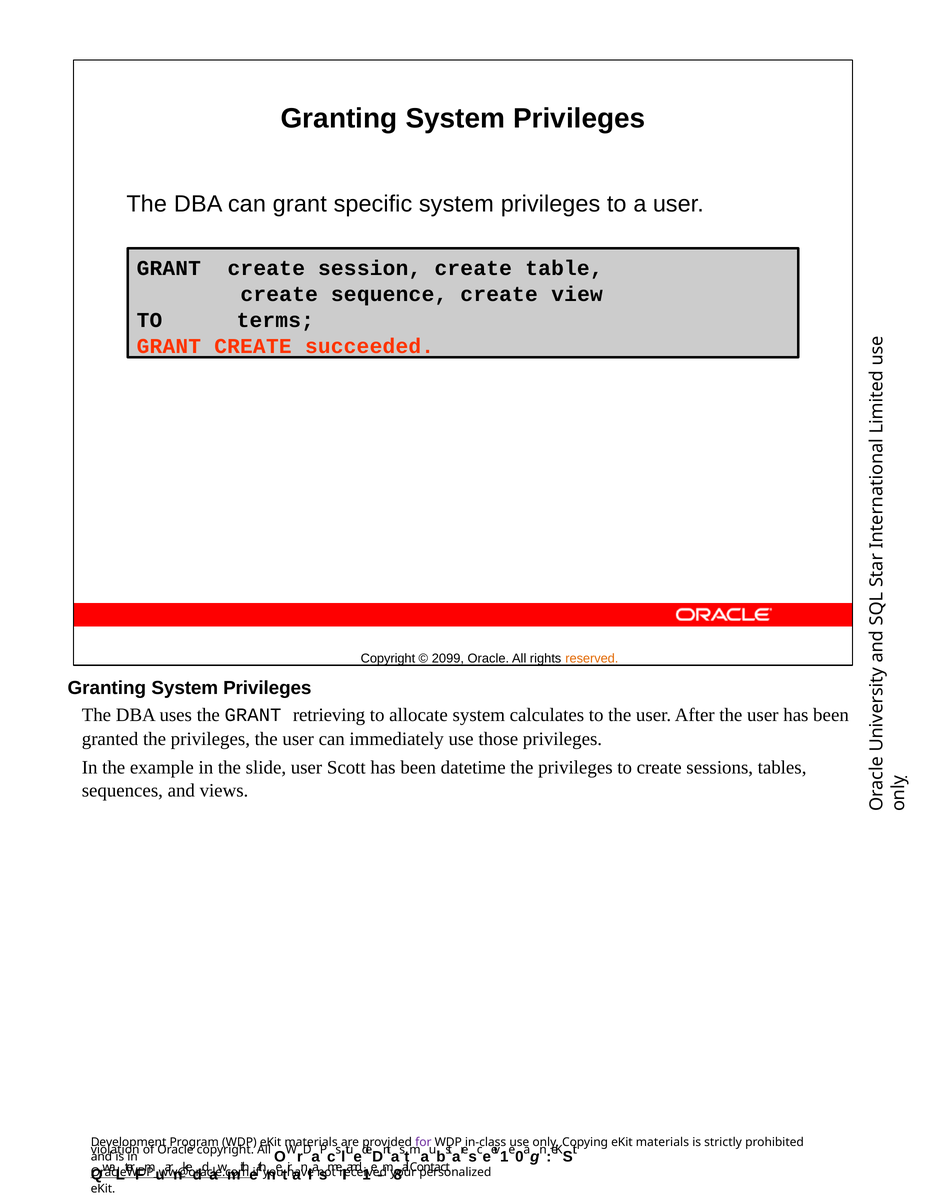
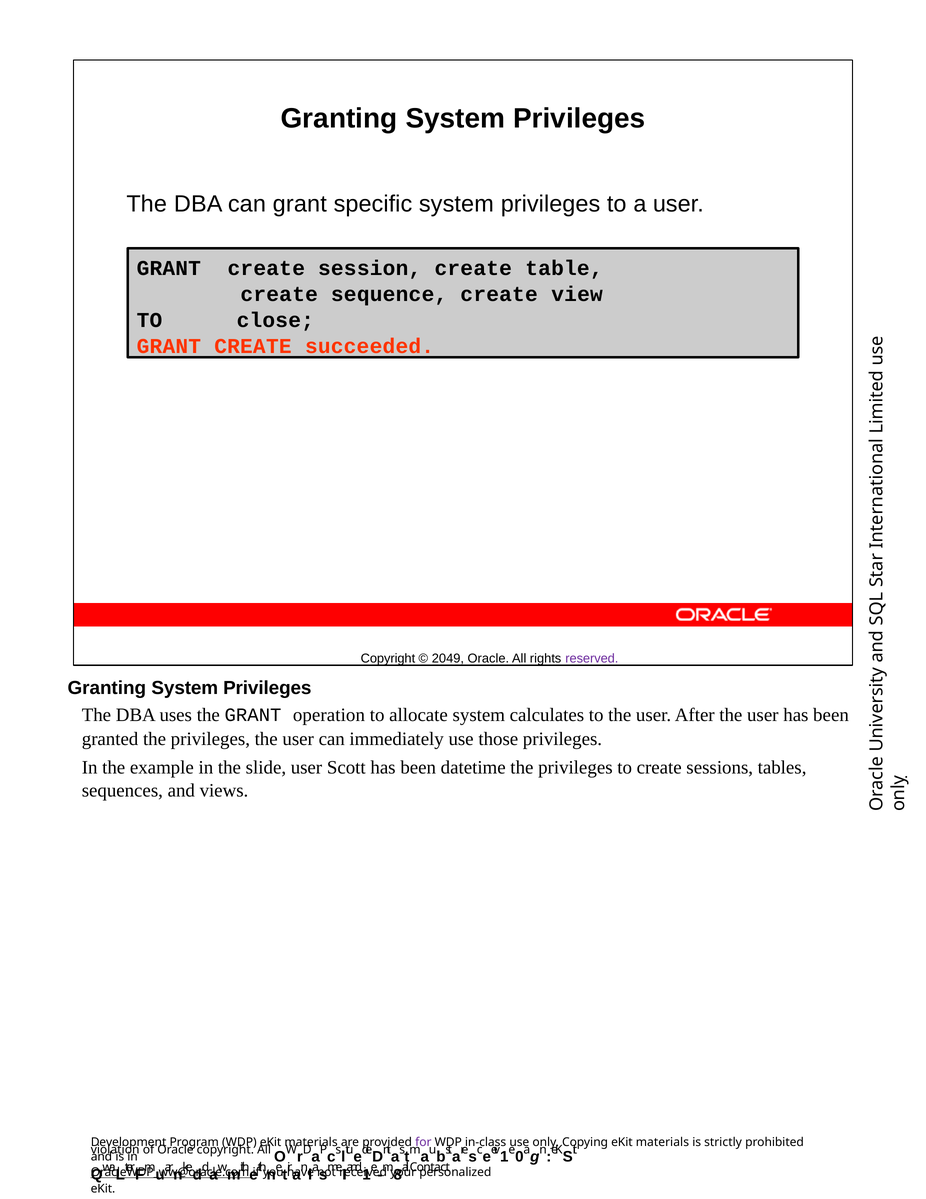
terms: terms -> close
2099: 2099 -> 2049
reserved colour: orange -> purple
retrieving: retrieving -> operation
